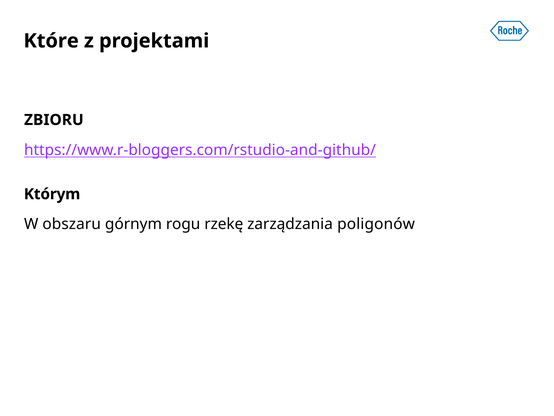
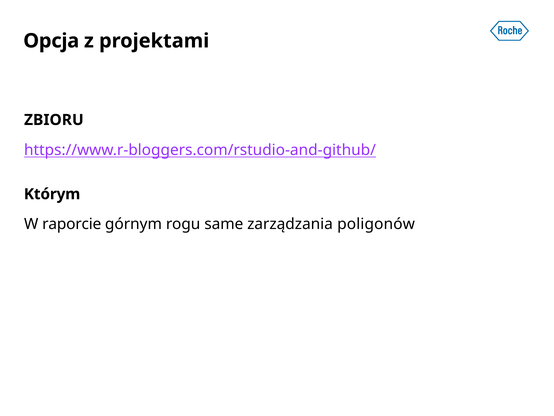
Które: Które -> Opcja
obszaru: obszaru -> raporcie
rzekę: rzekę -> same
